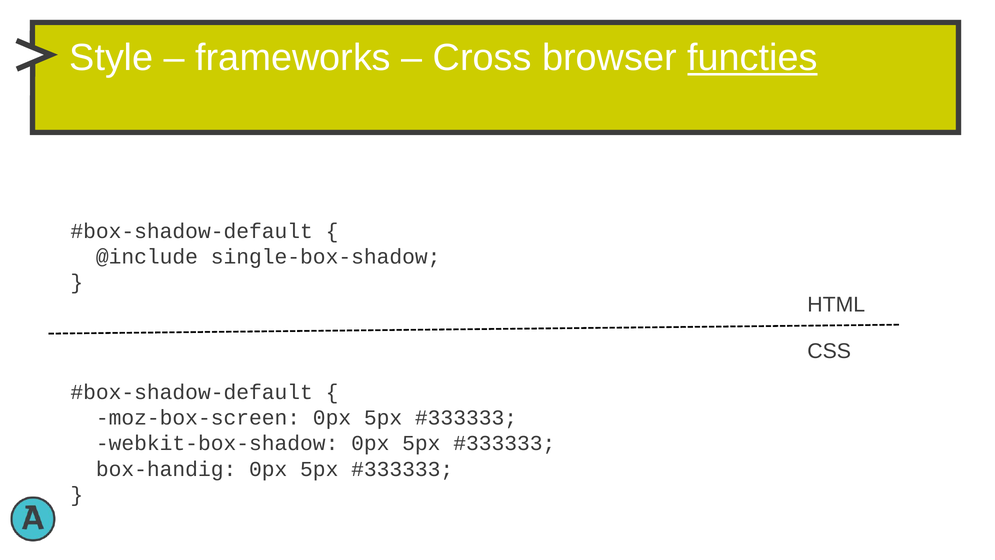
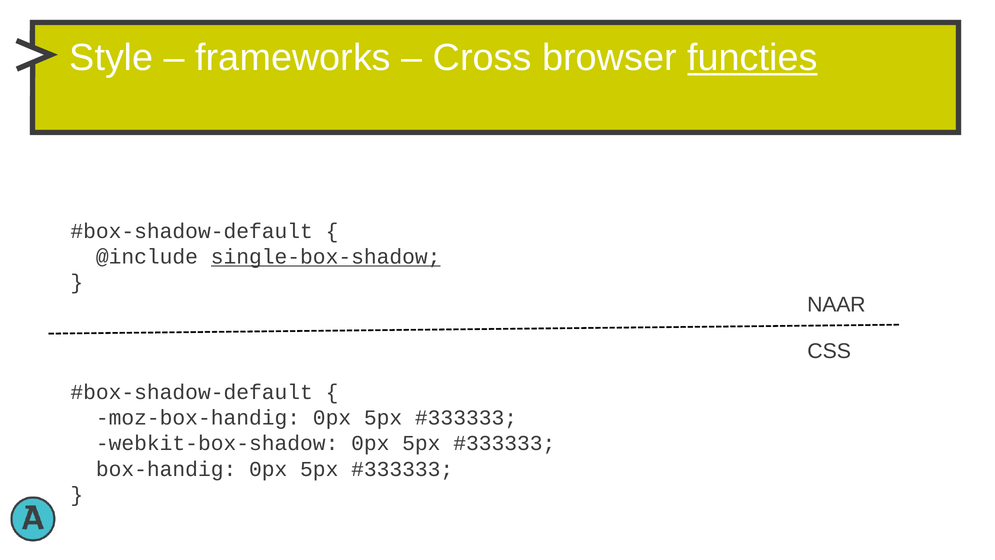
single-box-shadow underline: none -> present
HTML: HTML -> NAAR
moz-box-screen: moz-box-screen -> moz-box-handig
